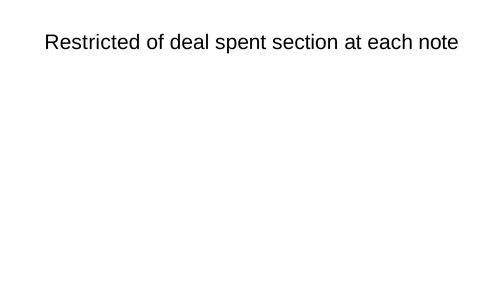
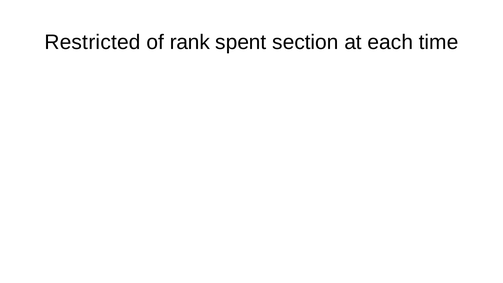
deal: deal -> rank
note: note -> time
